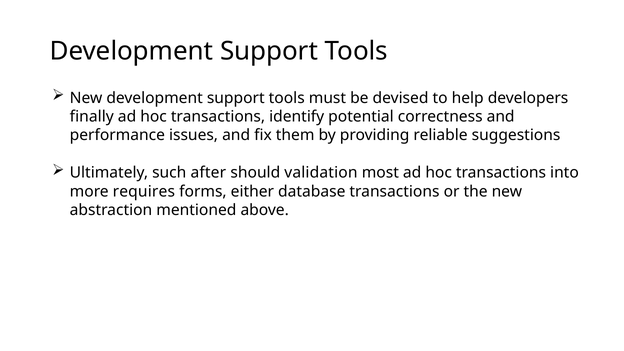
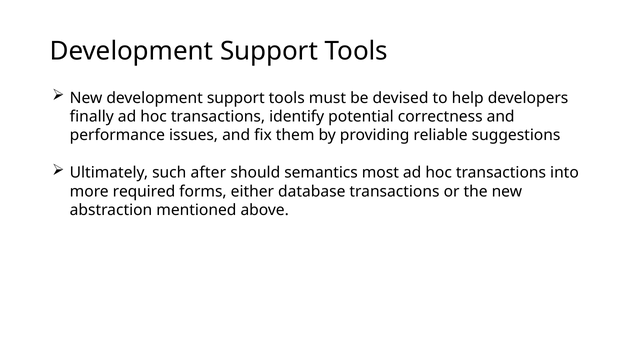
validation: validation -> semantics
requires: requires -> required
